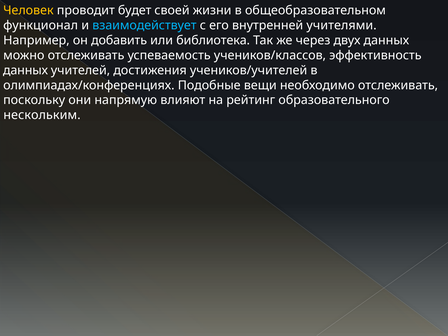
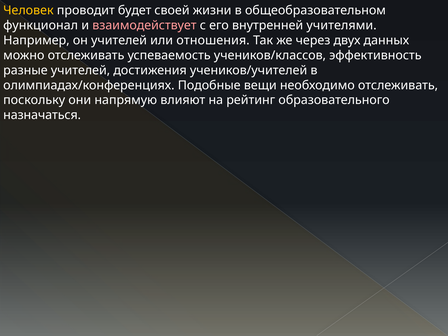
взаимодействует colour: light blue -> pink
он добавить: добавить -> учителей
библиотека: библиотека -> отношения
данных at (25, 70): данных -> разные
нескольким: нескольким -> назначаться
